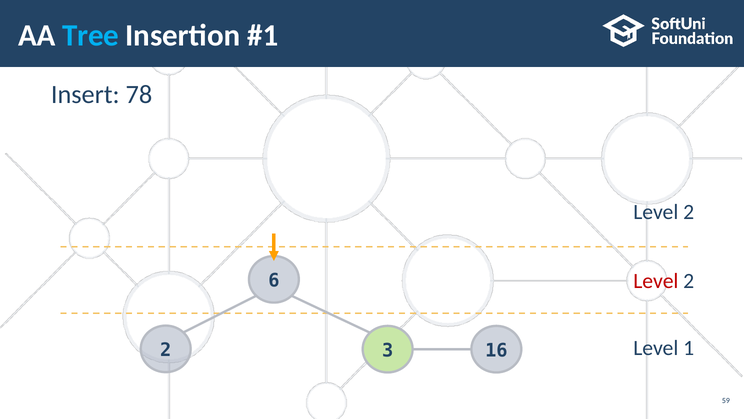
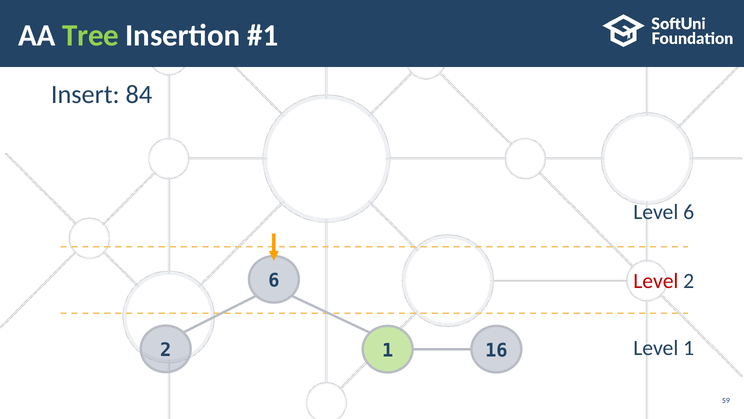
Tree colour: light blue -> light green
78: 78 -> 84
2 at (689, 212): 2 -> 6
2 3: 3 -> 1
